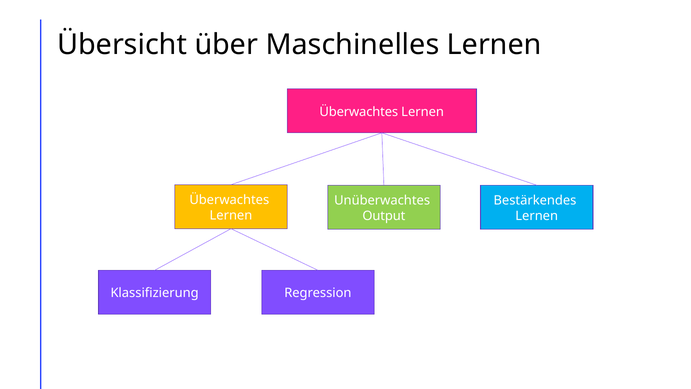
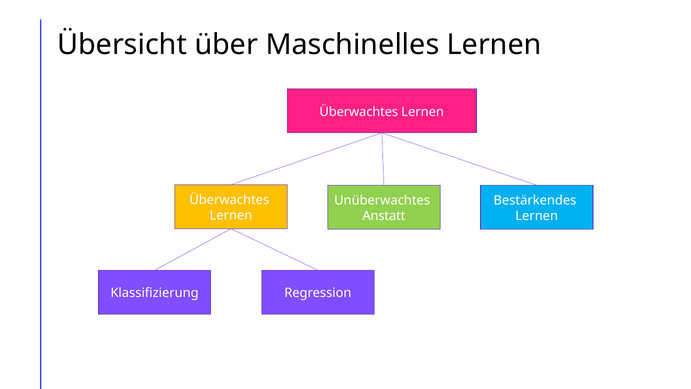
Output: Output -> Anstatt
